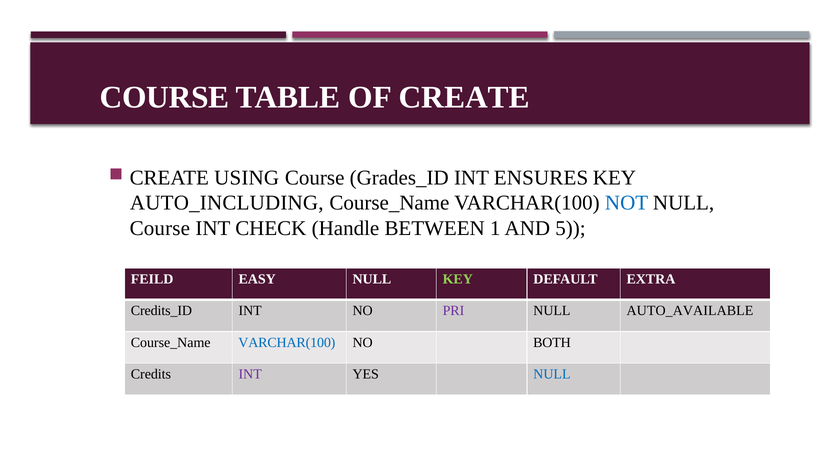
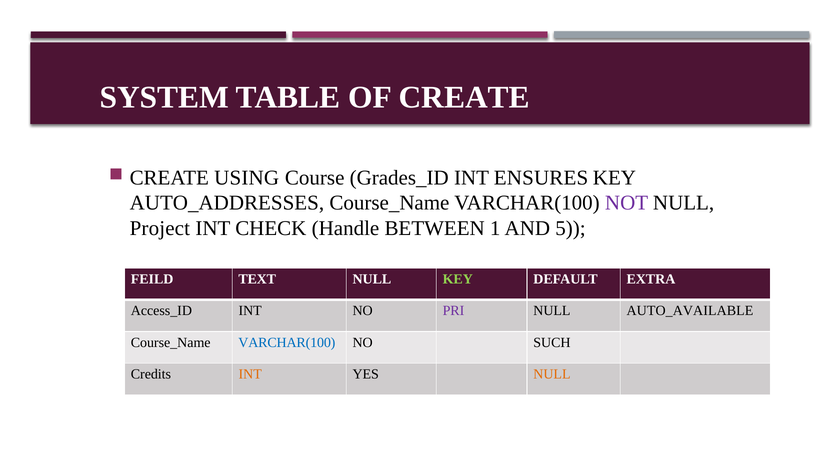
COURSE at (164, 97): COURSE -> SYSTEM
AUTO_INCLUDING: AUTO_INCLUDING -> AUTO_ADDRESSES
NOT colour: blue -> purple
Course at (160, 228): Course -> Project
EASY: EASY -> TEXT
Credits_ID: Credits_ID -> Access_ID
BOTH: BOTH -> SUCH
INT at (250, 375) colour: purple -> orange
NULL at (552, 375) colour: blue -> orange
